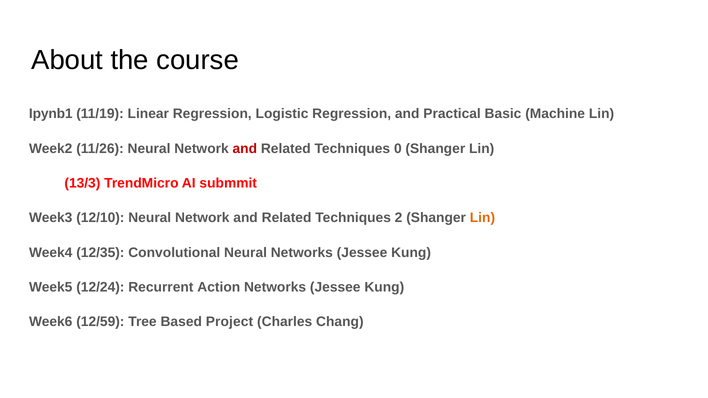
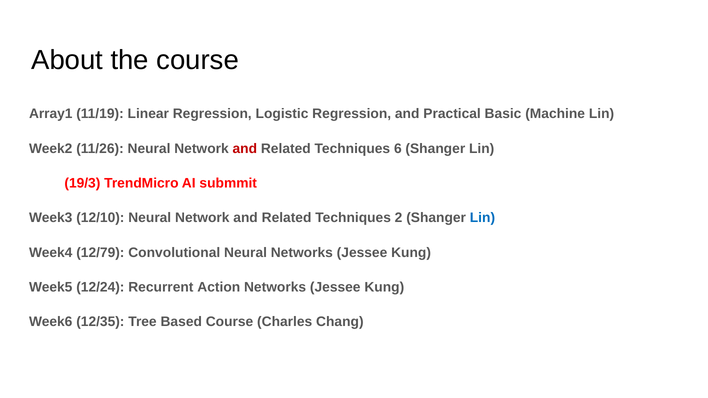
Ipynb1: Ipynb1 -> Array1
0: 0 -> 6
13/3: 13/3 -> 19/3
Lin at (482, 218) colour: orange -> blue
12/35: 12/35 -> 12/79
12/59: 12/59 -> 12/35
Based Project: Project -> Course
